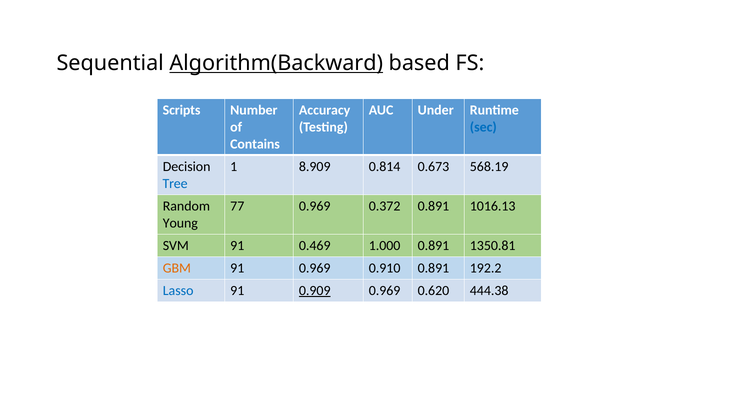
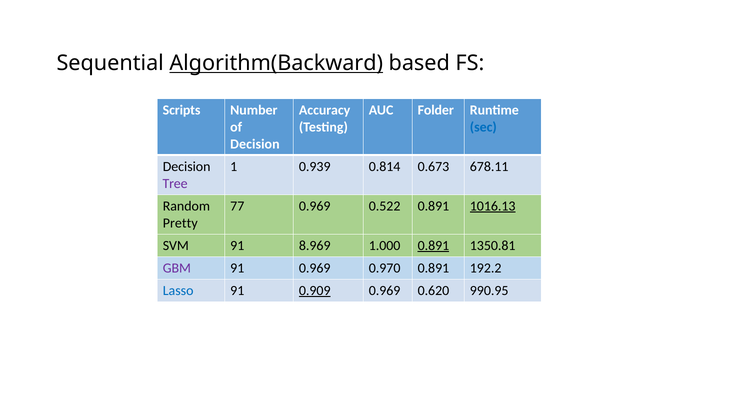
Under: Under -> Folder
Contains at (255, 144): Contains -> Decision
8.909: 8.909 -> 0.939
568.19: 568.19 -> 678.11
Tree colour: blue -> purple
0.372: 0.372 -> 0.522
1016.13 underline: none -> present
Young: Young -> Pretty
0.469: 0.469 -> 8.969
0.891 at (433, 246) underline: none -> present
GBM colour: orange -> purple
0.910: 0.910 -> 0.970
444.38: 444.38 -> 990.95
